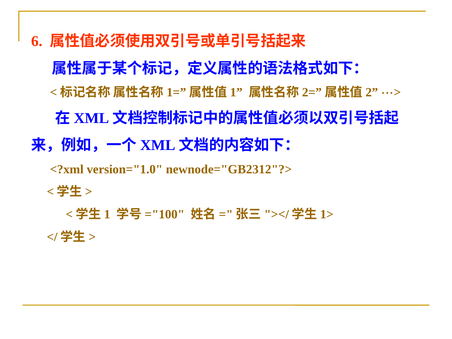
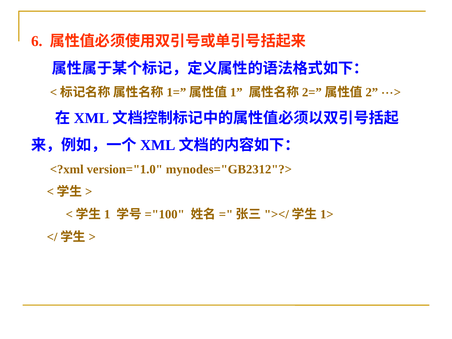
newnode="GB2312"?>: newnode="GB2312"?> -> mynodes="GB2312"?>
